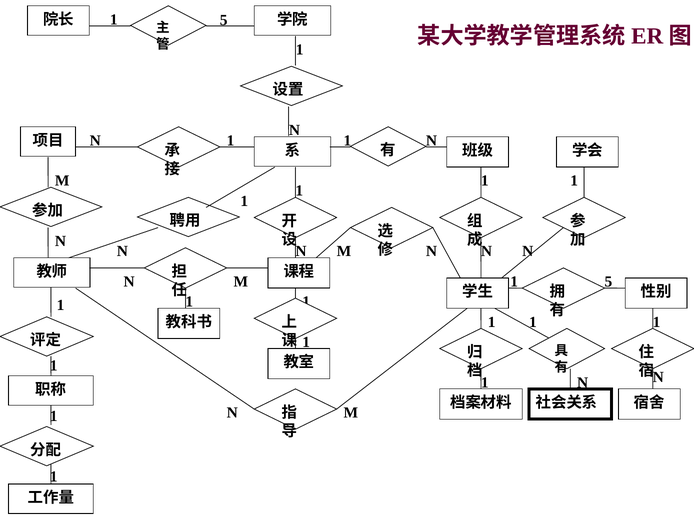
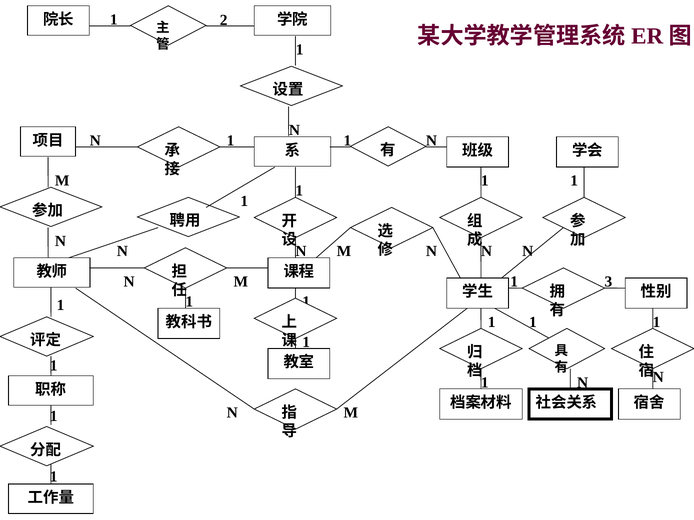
5 at (224, 20): 5 -> 2
5 at (608, 282): 5 -> 3
